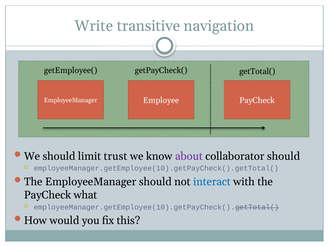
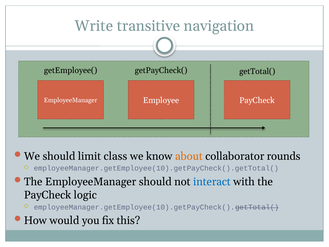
trust: trust -> class
about colour: purple -> orange
collaborator should: should -> rounds
what: what -> logic
